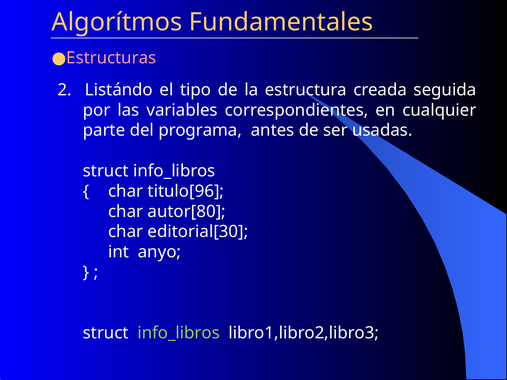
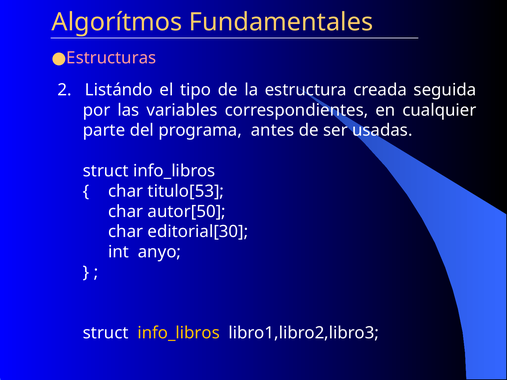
titulo[96: titulo[96 -> titulo[53
autor[80: autor[80 -> autor[50
info_libros at (179, 333) colour: light green -> yellow
